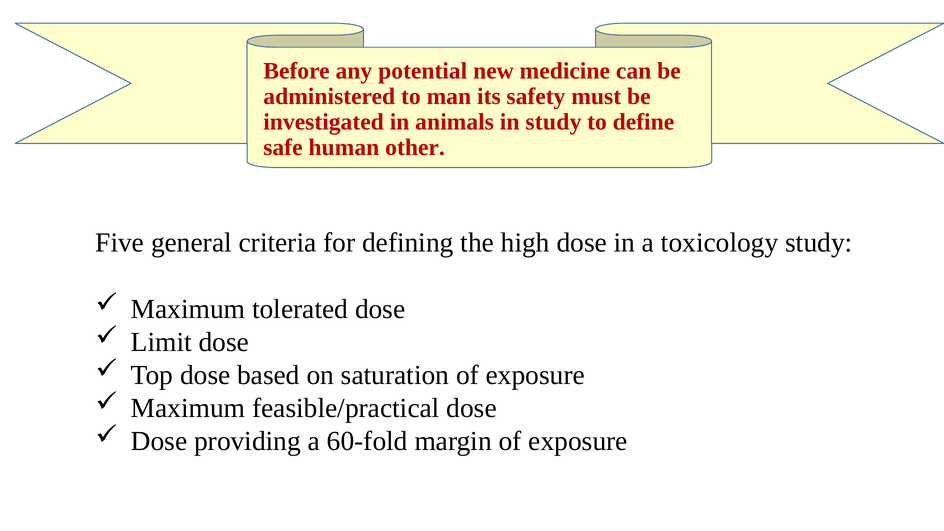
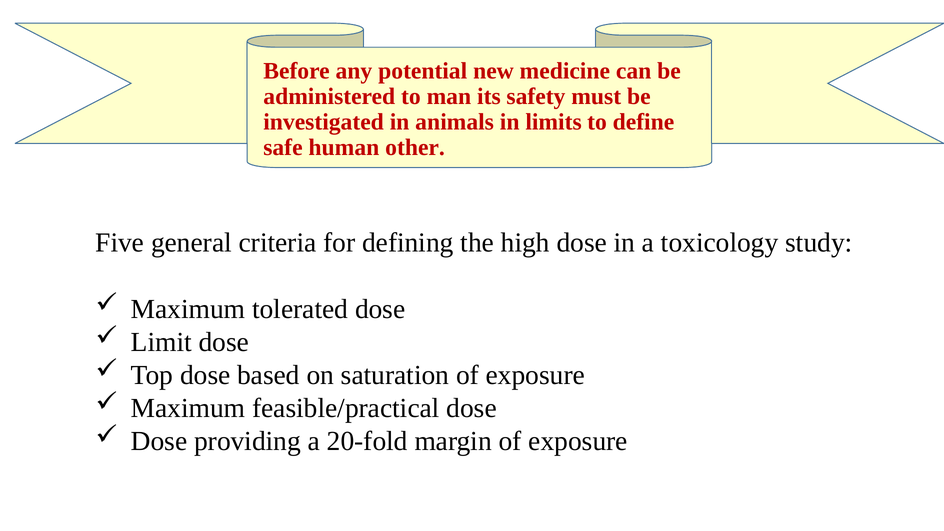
in study: study -> limits
60-fold: 60-fold -> 20-fold
